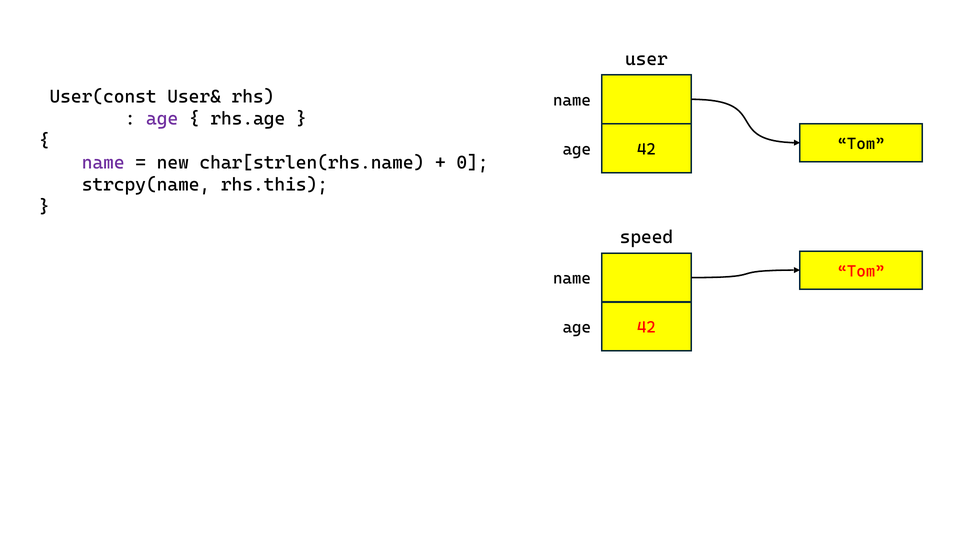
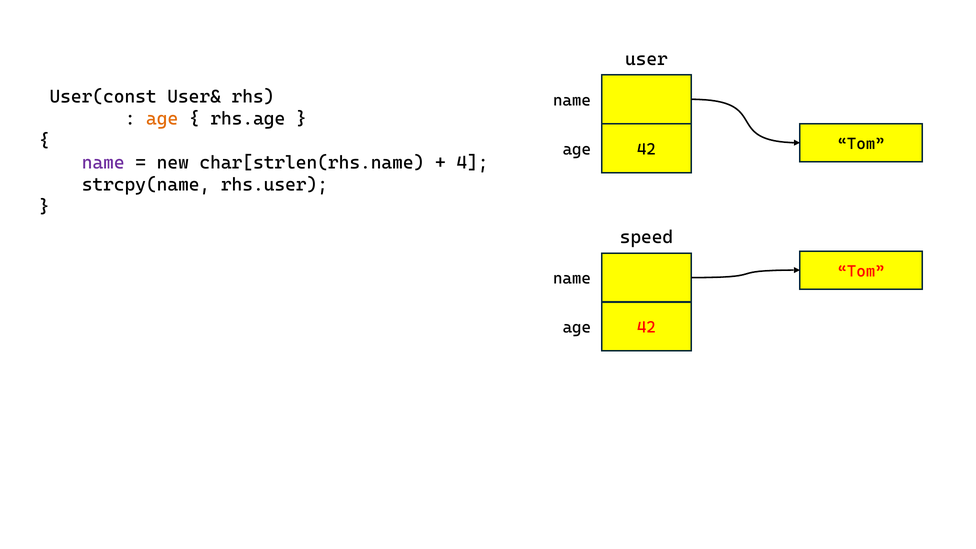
age at (162, 119) colour: purple -> orange
0: 0 -> 4
rhs.this: rhs.this -> rhs.user
